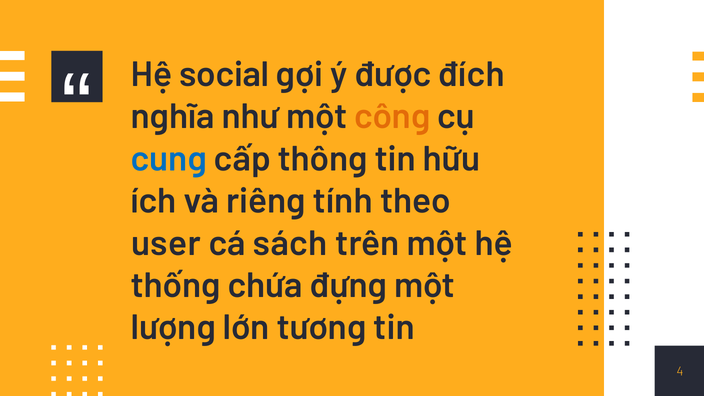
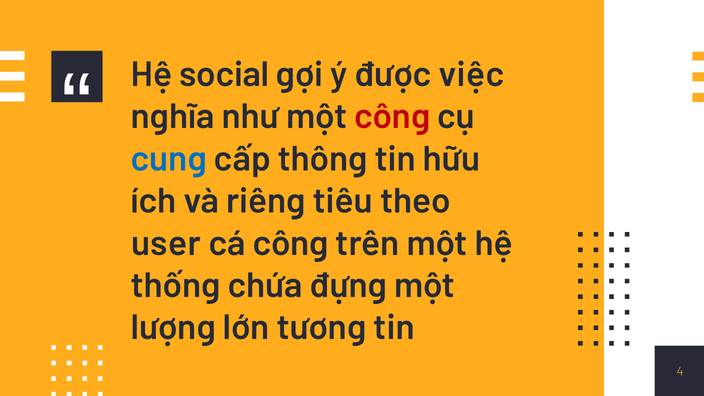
đích: đích -> việc
công at (392, 117) colour: orange -> red
tính: tính -> tiêu
cá sách: sách -> công
